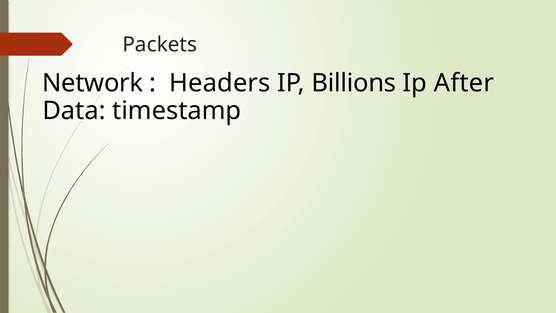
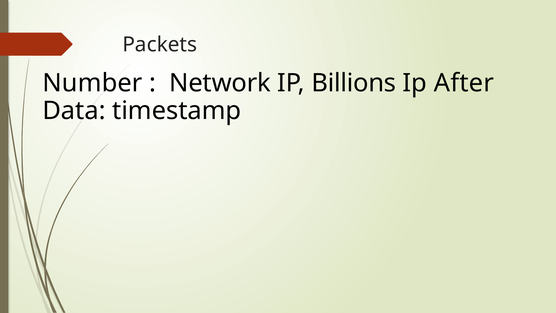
Network: Network -> Number
Headers: Headers -> Network
